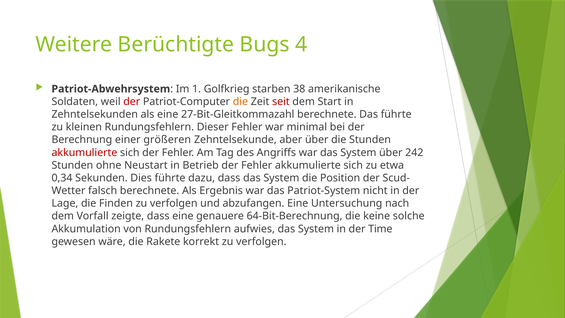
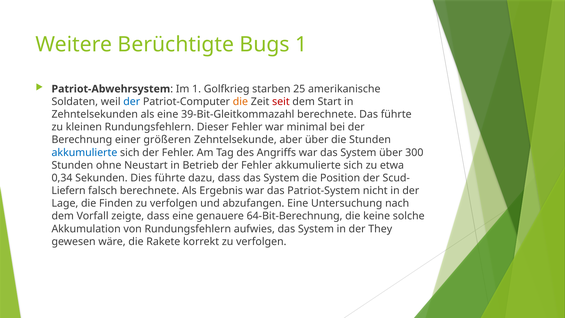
Bugs 4: 4 -> 1
38: 38 -> 25
der at (132, 102) colour: red -> blue
27-Bit-Gleitkommazahl: 27-Bit-Gleitkommazahl -> 39-Bit-Gleitkommazahl
akkumulierte at (84, 152) colour: red -> blue
242: 242 -> 300
Wetter: Wetter -> Liefern
Time: Time -> They
